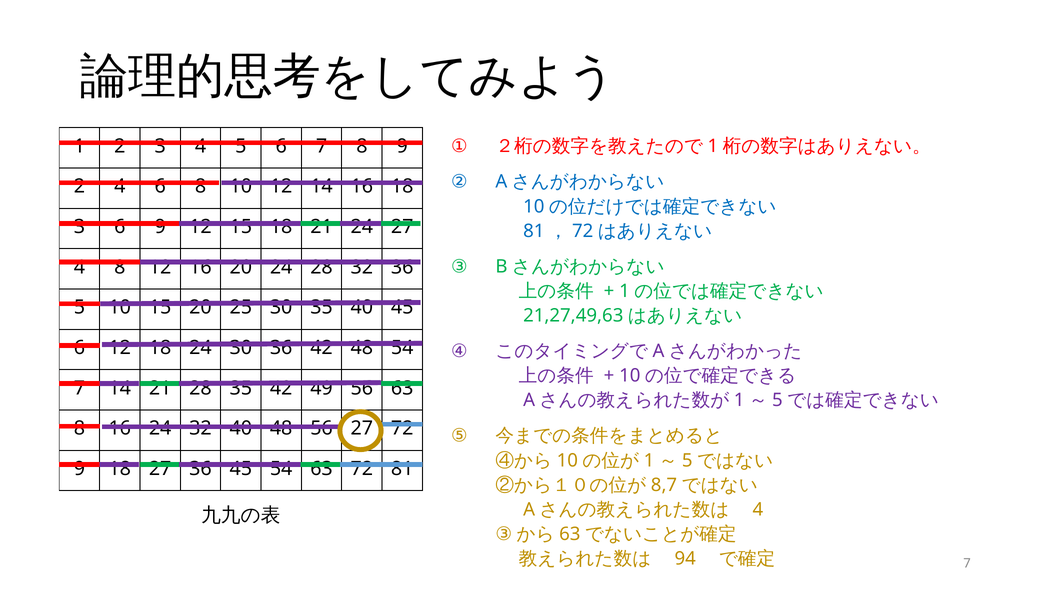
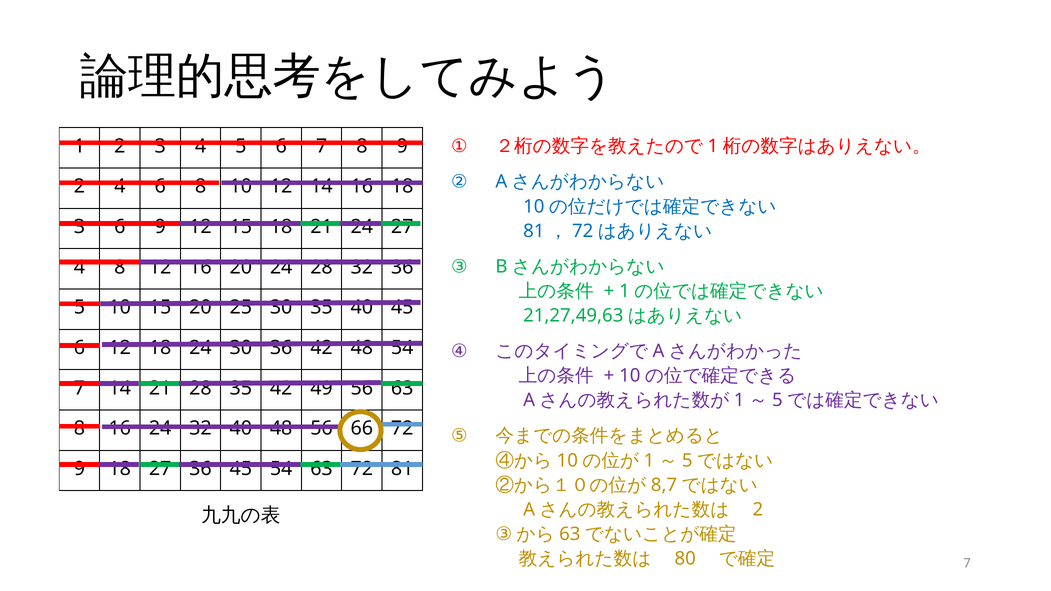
27 at (362, 429): 27 -> 66
4 at (758, 510): 4 -> 2
94: 94 -> 80
